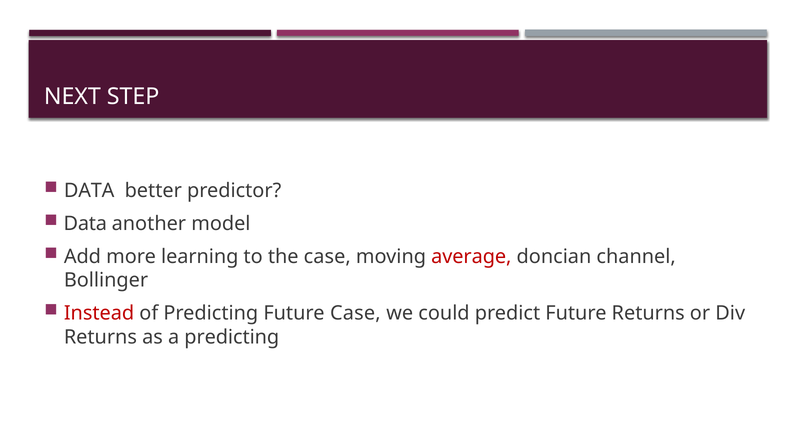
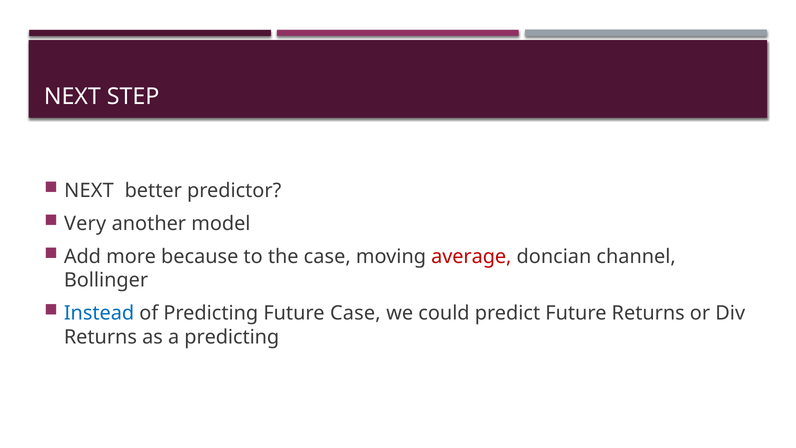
DATA at (89, 191): DATA -> NEXT
Data at (85, 224): Data -> Very
learning: learning -> because
Instead colour: red -> blue
